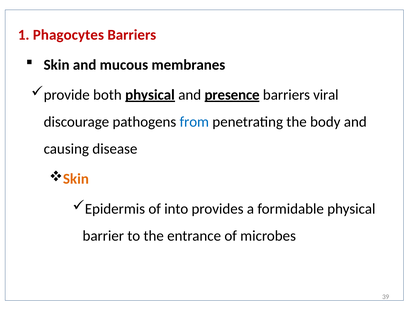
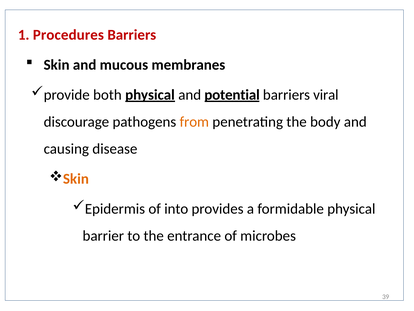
Phagocytes: Phagocytes -> Procedures
presence: presence -> potential
from colour: blue -> orange
